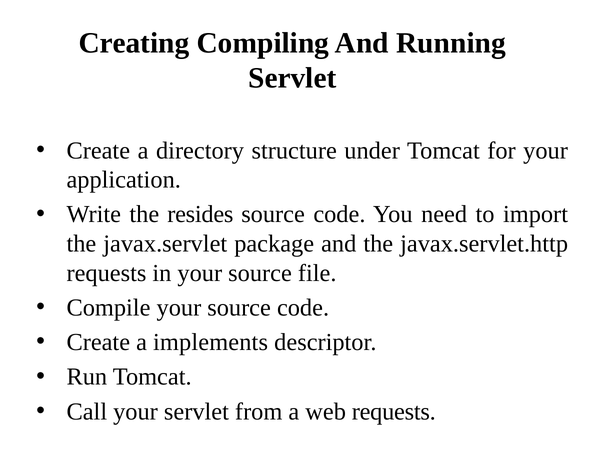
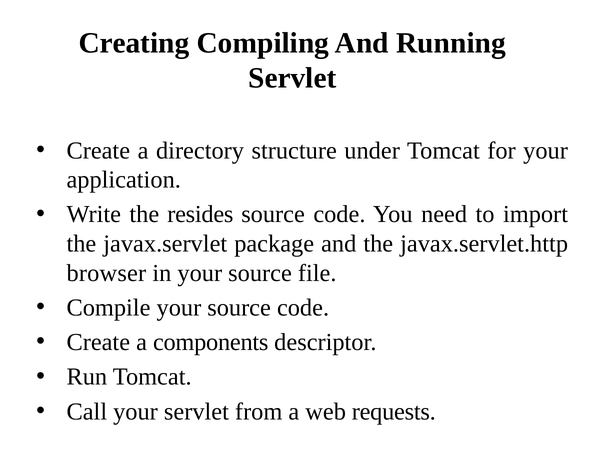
requests at (106, 273): requests -> browser
implements: implements -> components
